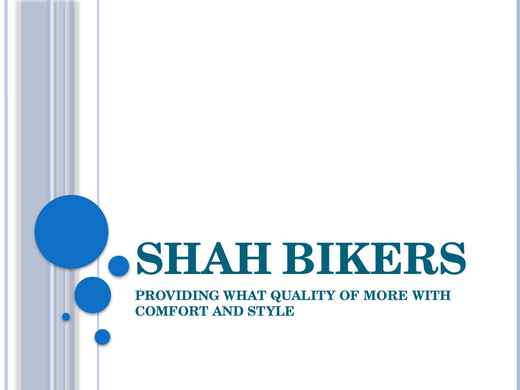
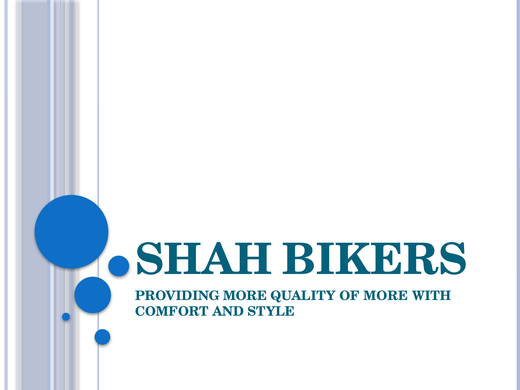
PROVIDING WHAT: WHAT -> MORE
